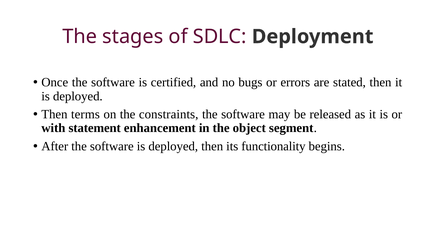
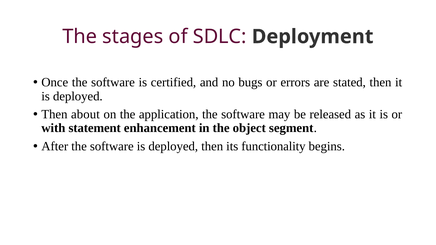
terms: terms -> about
constraints: constraints -> application
